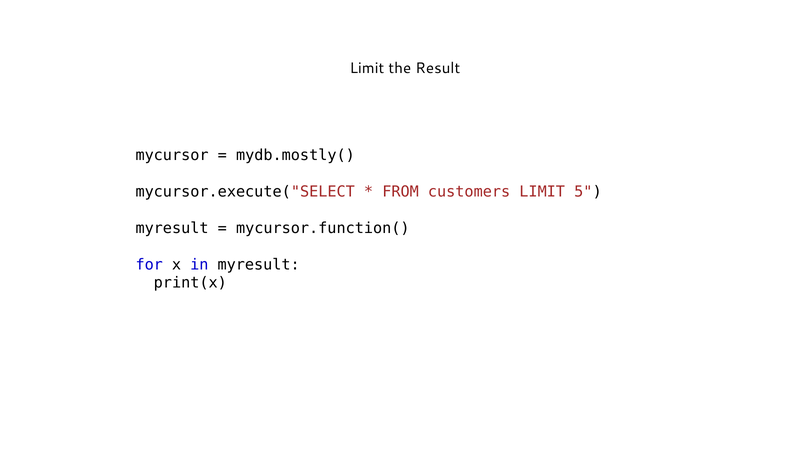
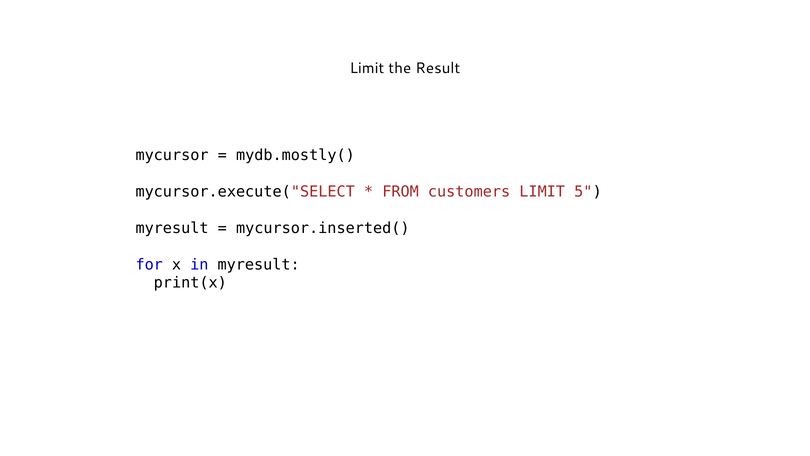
mycursor.function(: mycursor.function( -> mycursor.inserted(
